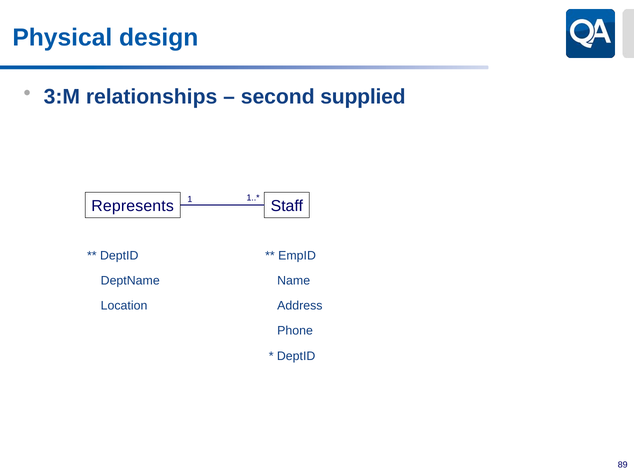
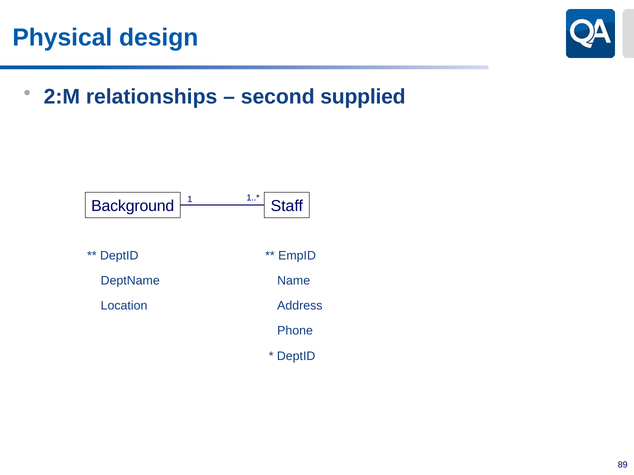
3:M: 3:M -> 2:M
Represents: Represents -> Background
